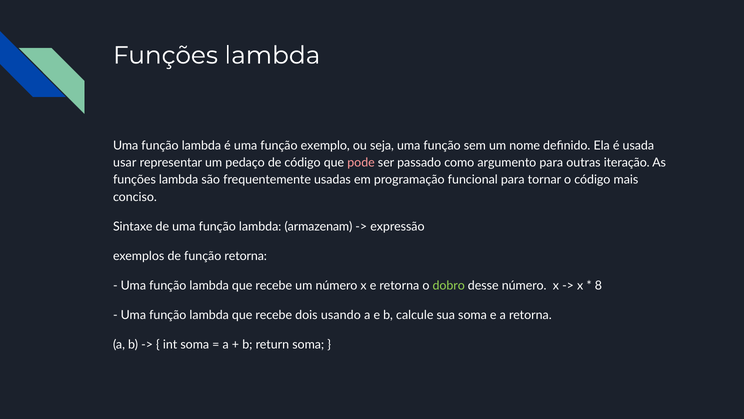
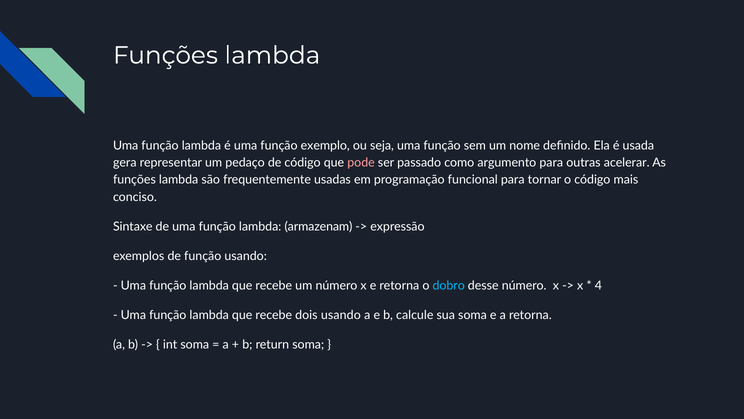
usar: usar -> gera
iteração: iteração -> acelerar
função retorna: retorna -> usando
dobro colour: light green -> light blue
8: 8 -> 4
